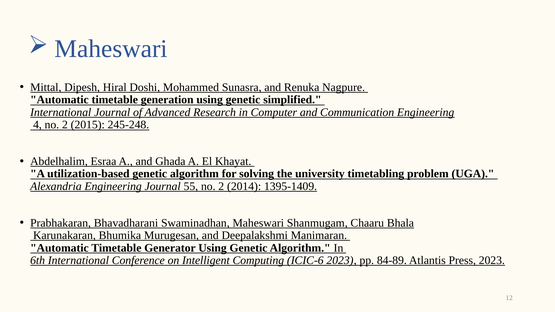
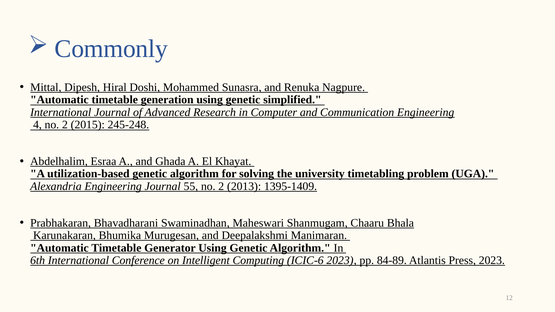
Maheswari at (111, 49): Maheswari -> Commonly
2014: 2014 -> 2013
